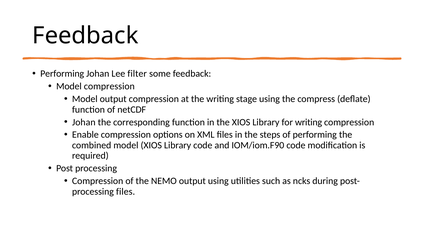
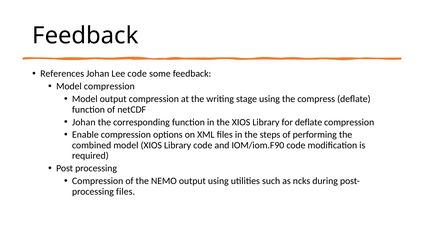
Performing at (62, 74): Performing -> References
Lee filter: filter -> code
for writing: writing -> deflate
